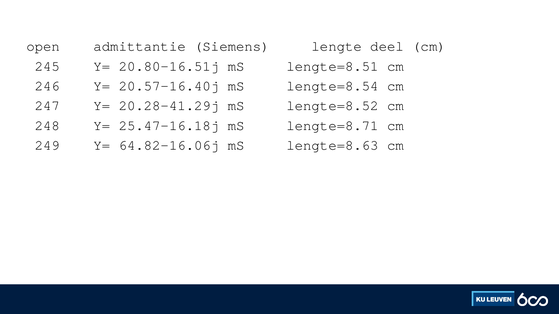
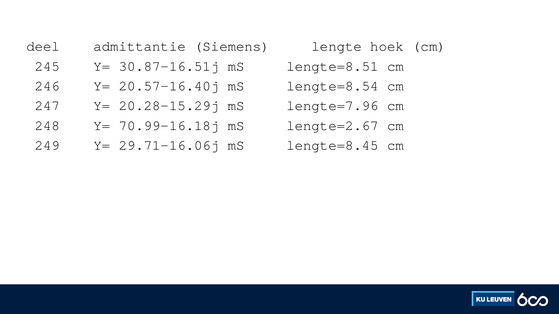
open: open -> deel
deel: deel -> hoek
20.80-16.51j: 20.80-16.51j -> 30.87-16.51j
20.28-41.29j: 20.28-41.29j -> 20.28-15.29j
lengte=8.52: lengte=8.52 -> lengte=7.96
25.47-16.18j: 25.47-16.18j -> 70.99-16.18j
lengte=8.71: lengte=8.71 -> lengte=2.67
64.82-16.06j: 64.82-16.06j -> 29.71-16.06j
lengte=8.63: lengte=8.63 -> lengte=8.45
